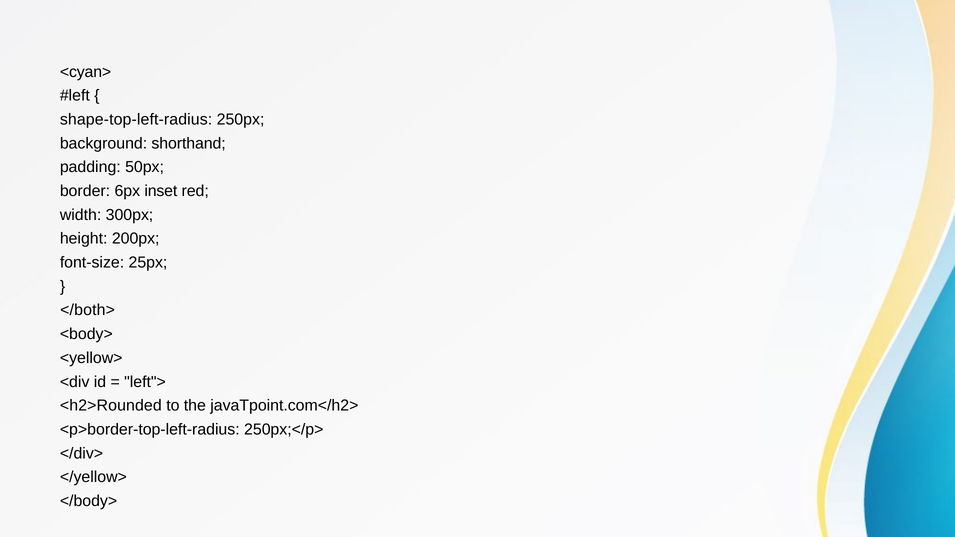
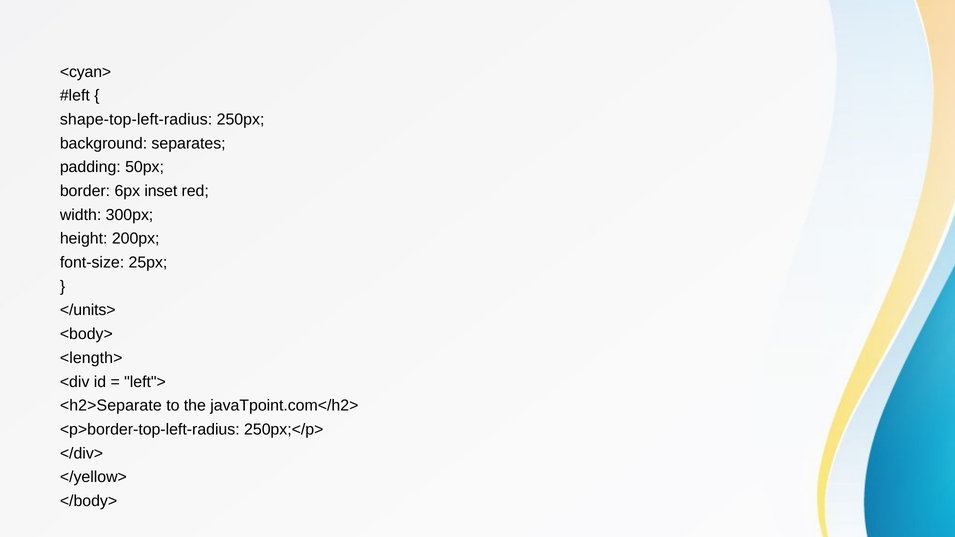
shorthand: shorthand -> separates
</both>: </both> -> </units>
<yellow>: <yellow> -> <length>
<h2>Rounded: <h2>Rounded -> <h2>Separate
